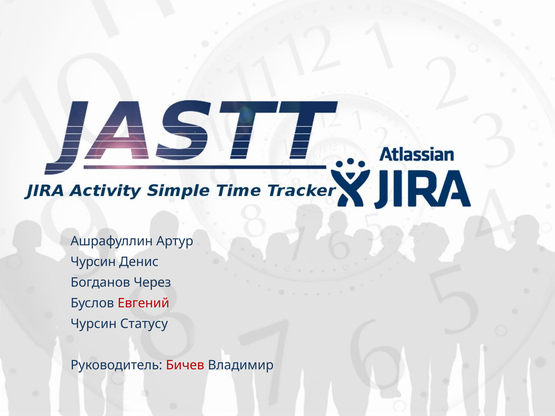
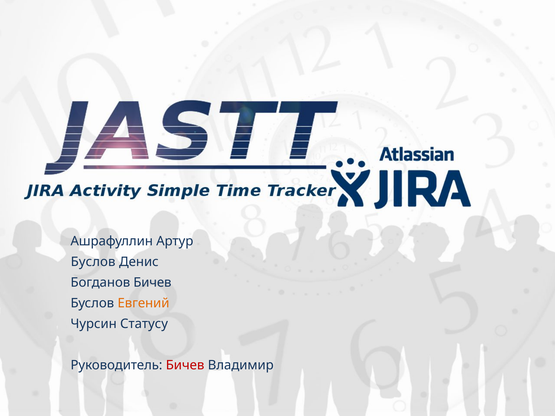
Чурсин at (93, 262): Чурсин -> Буслов
Богданов Через: Через -> Бичев
Евгений colour: red -> orange
